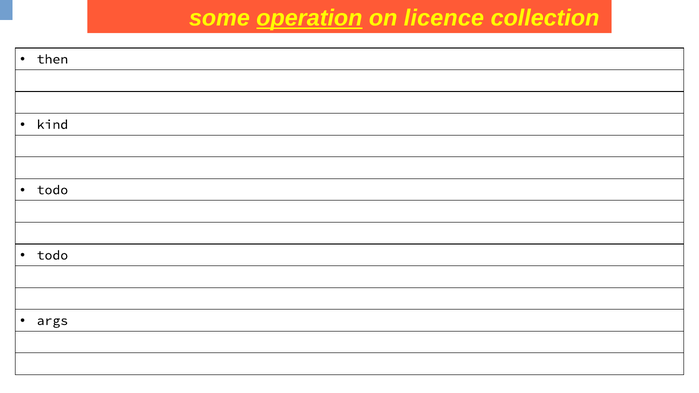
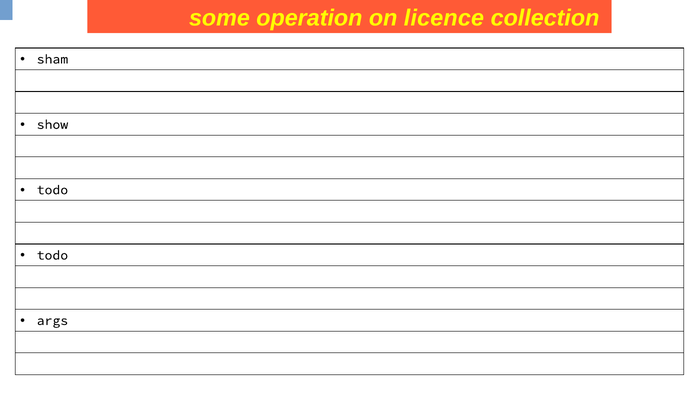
operation underline: present -> none
then: then -> sham
kind: kind -> show
